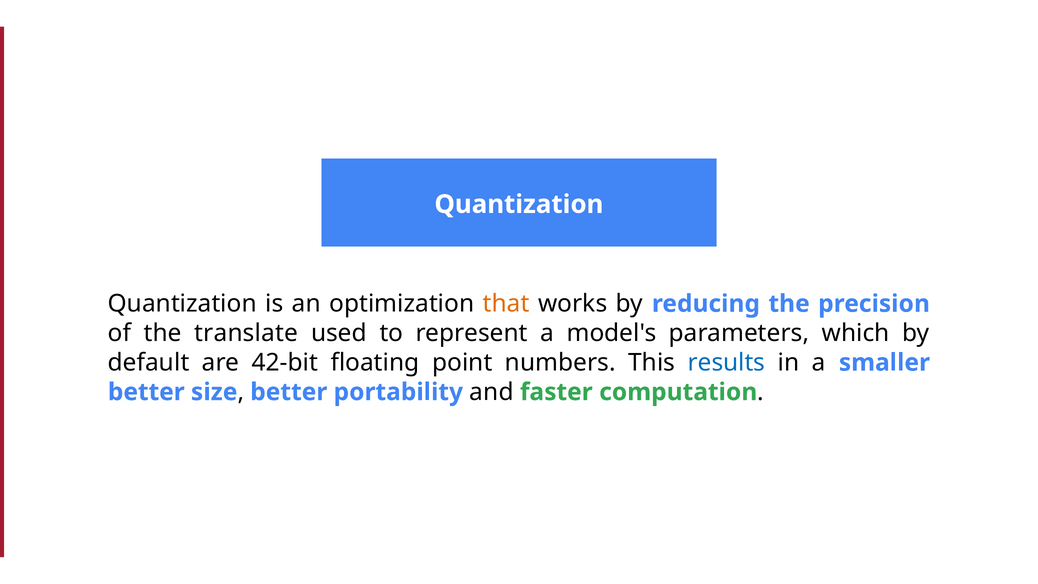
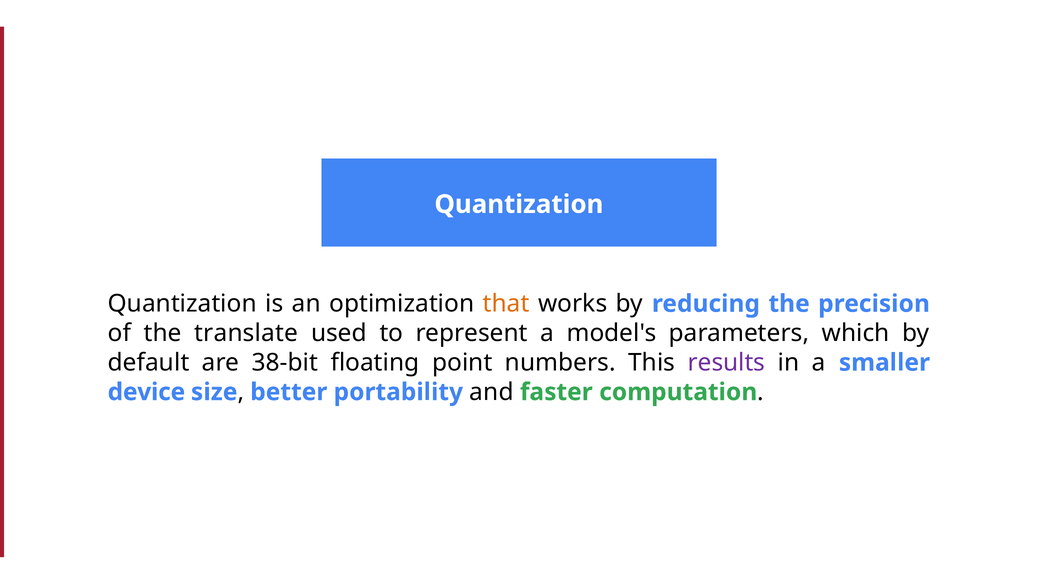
42-bit: 42-bit -> 38-bit
results colour: blue -> purple
better at (146, 392): better -> device
